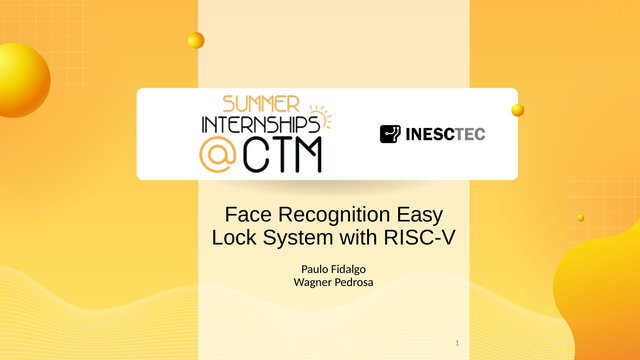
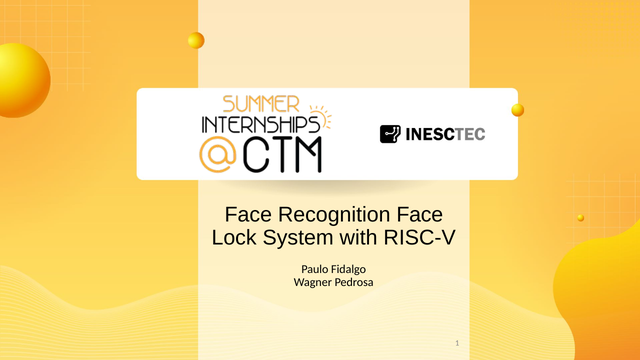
Recognition Easy: Easy -> Face
